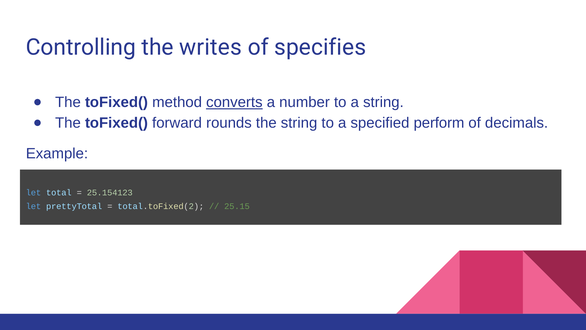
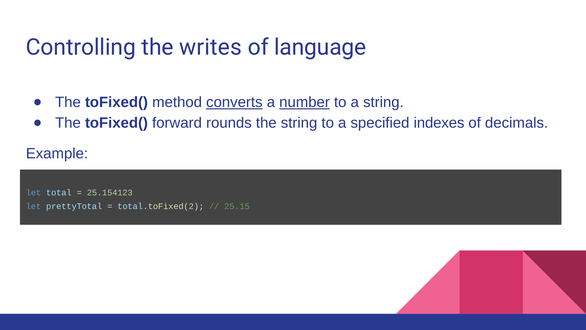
specifies: specifies -> language
number underline: none -> present
perform: perform -> indexes
